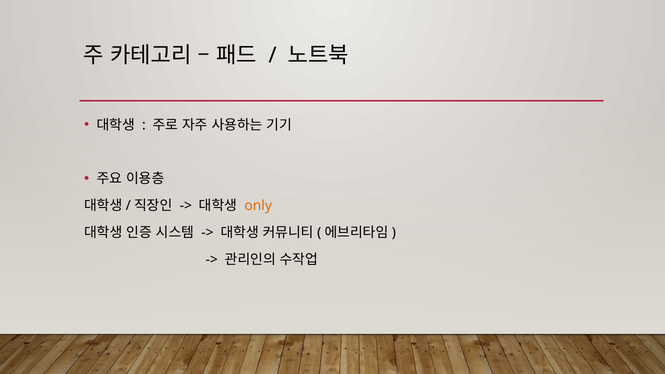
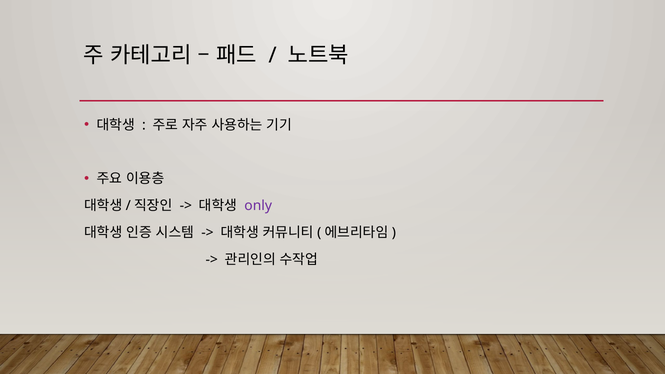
only colour: orange -> purple
